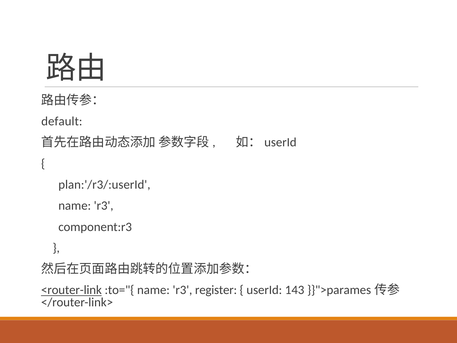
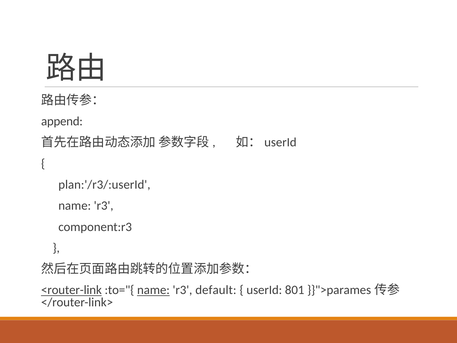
default: default -> append
name at (153, 290) underline: none -> present
register: register -> default
143: 143 -> 801
